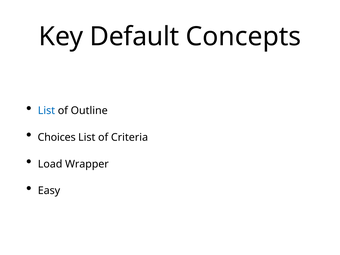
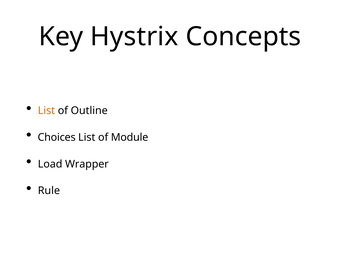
Default: Default -> Hystrix
List at (46, 111) colour: blue -> orange
Criteria: Criteria -> Module
Easy: Easy -> Rule
